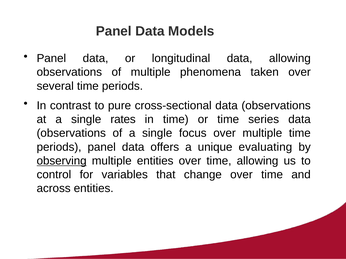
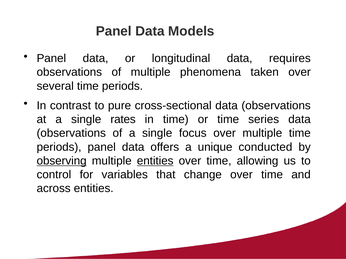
data allowing: allowing -> requires
evaluating: evaluating -> conducted
entities at (155, 161) underline: none -> present
